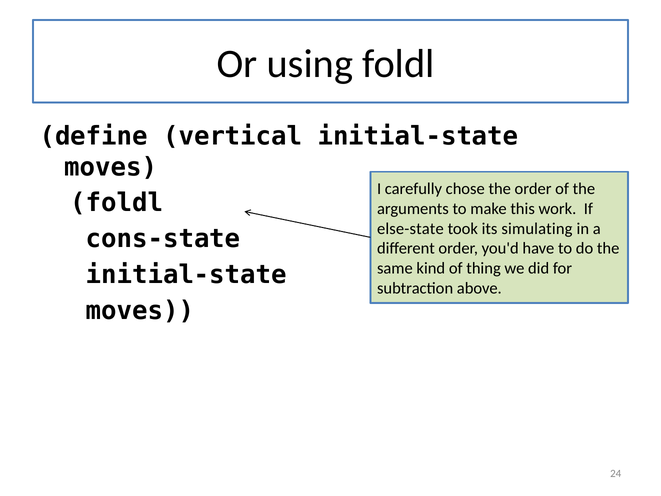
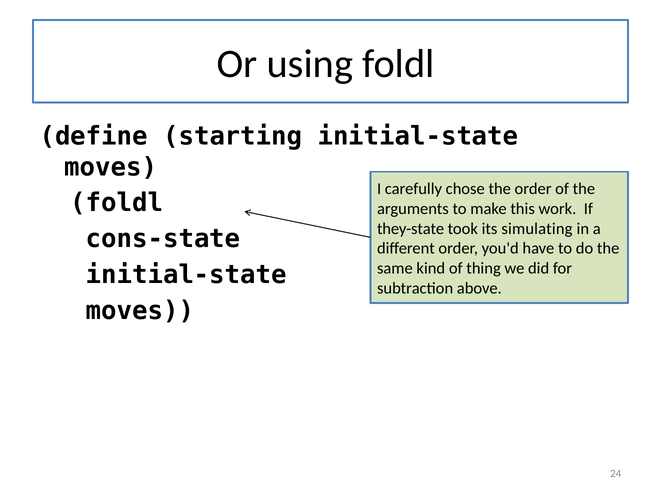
vertical: vertical -> starting
else-state: else-state -> they-state
